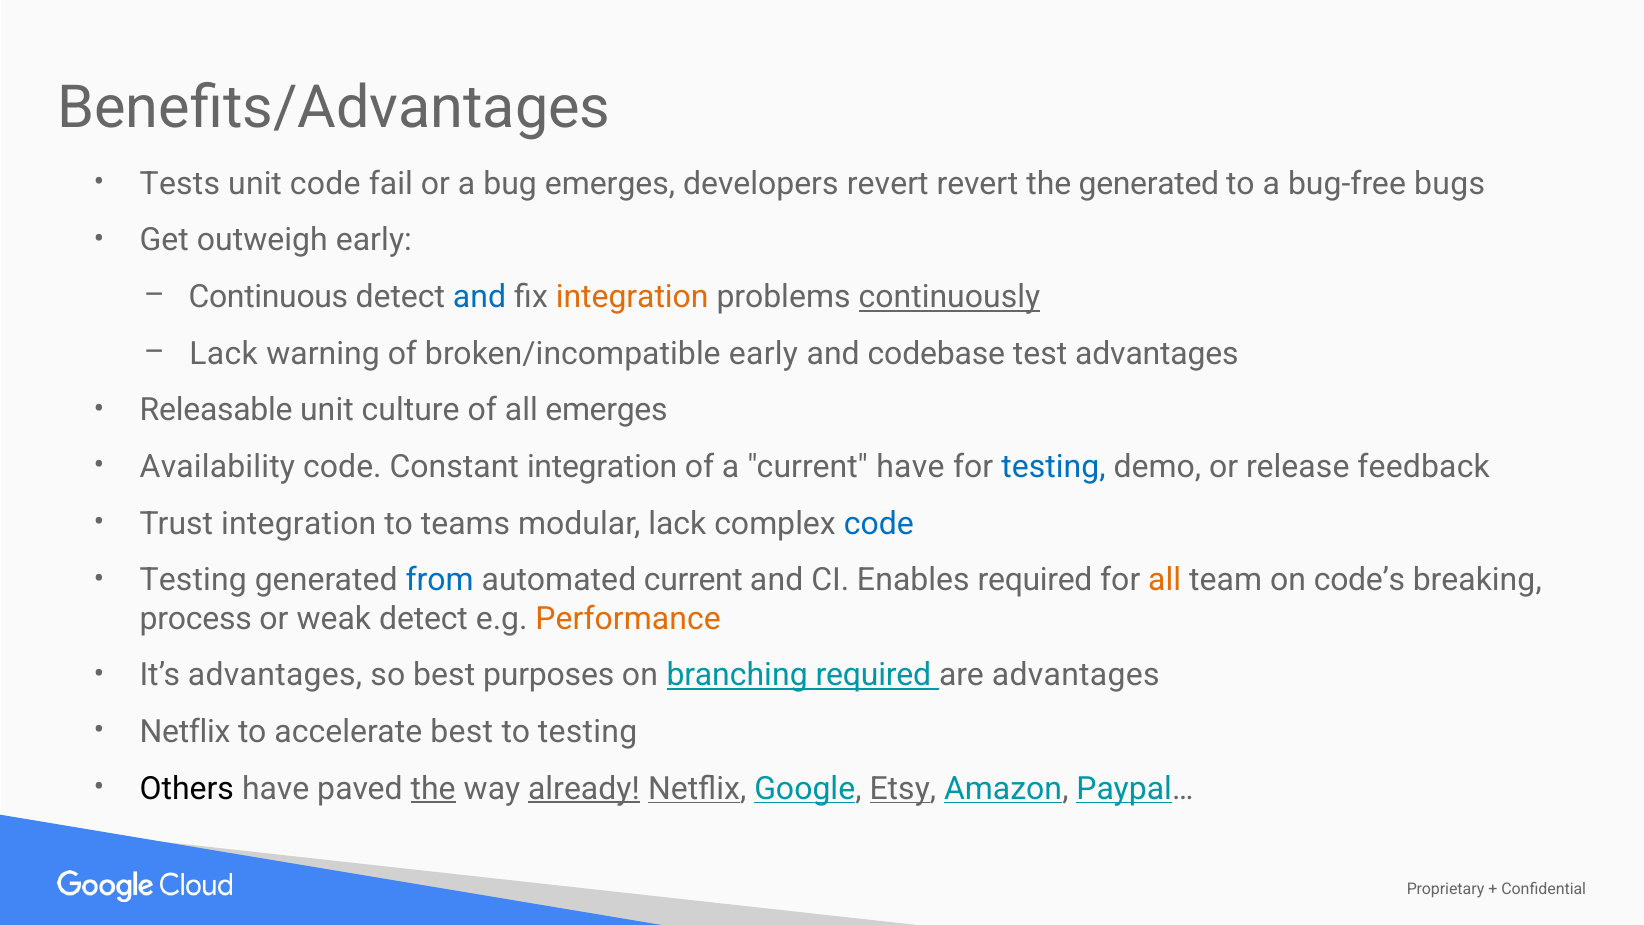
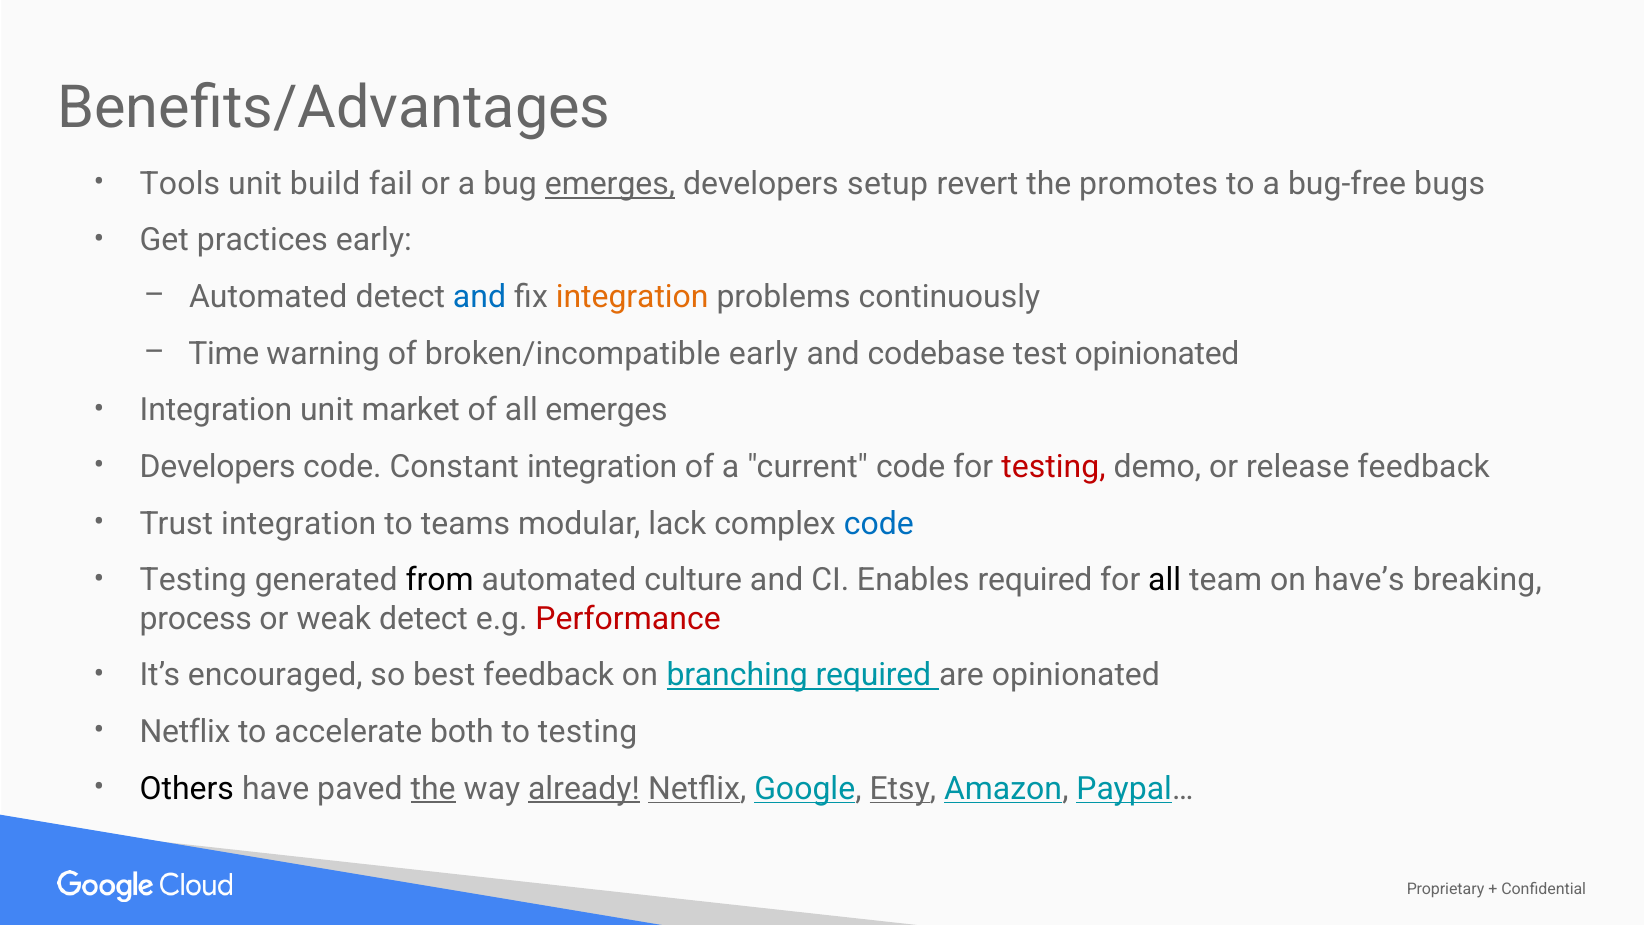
Tests: Tests -> Tools
unit code: code -> build
emerges at (610, 184) underline: none -> present
developers revert: revert -> setup
the generated: generated -> promotes
outweigh: outweigh -> practices
Continuous at (268, 297): Continuous -> Automated
continuously underline: present -> none
Lack at (224, 354): Lack -> Time
test advantages: advantages -> opinionated
Releasable at (216, 410): Releasable -> Integration
culture: culture -> market
Availability at (217, 467): Availability -> Developers
current have: have -> code
testing at (1053, 467) colour: blue -> red
from colour: blue -> black
automated current: current -> culture
all at (1165, 580) colour: orange -> black
code’s: code’s -> have’s
Performance colour: orange -> red
It’s advantages: advantages -> encouraged
best purposes: purposes -> feedback
are advantages: advantages -> opinionated
accelerate best: best -> both
